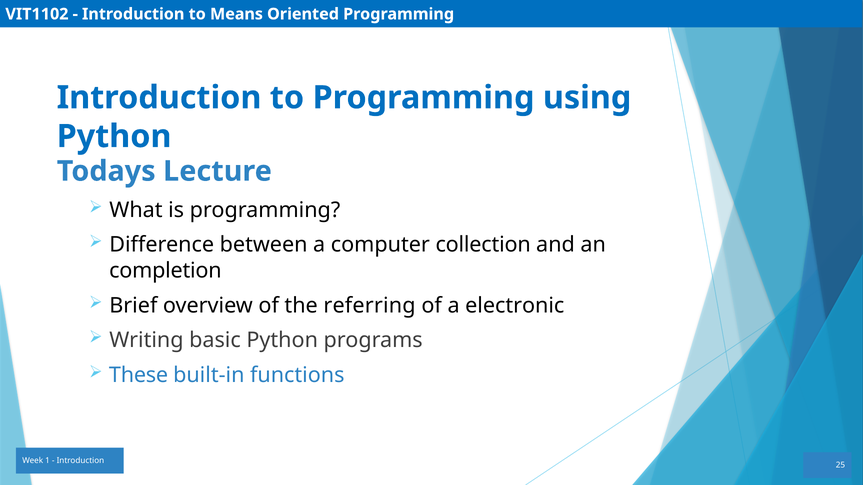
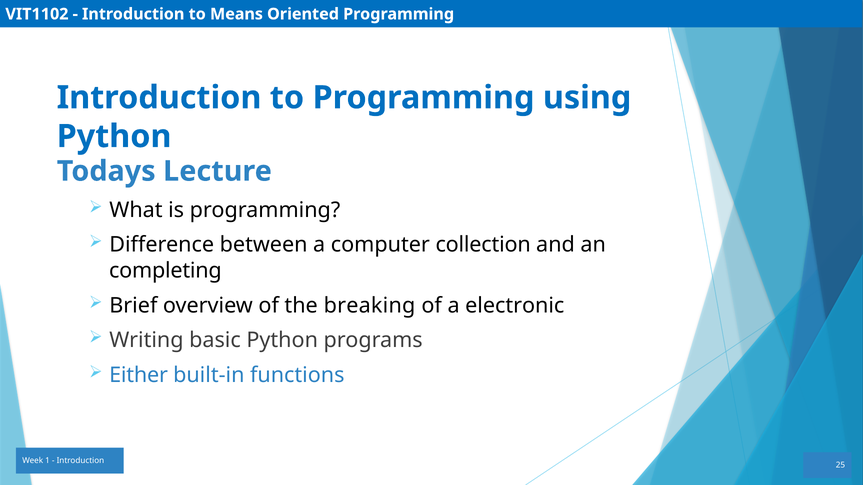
completion: completion -> completing
referring: referring -> breaking
These: These -> Either
